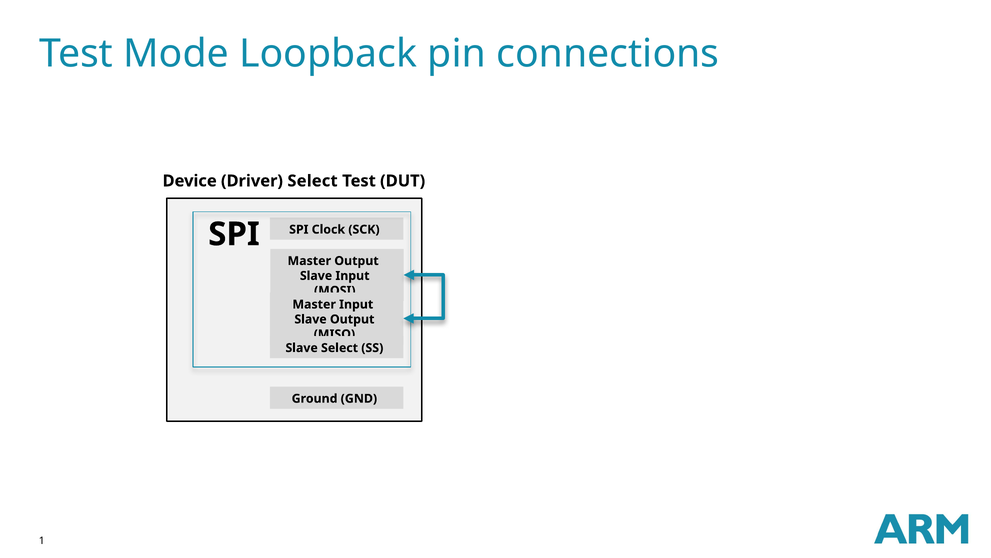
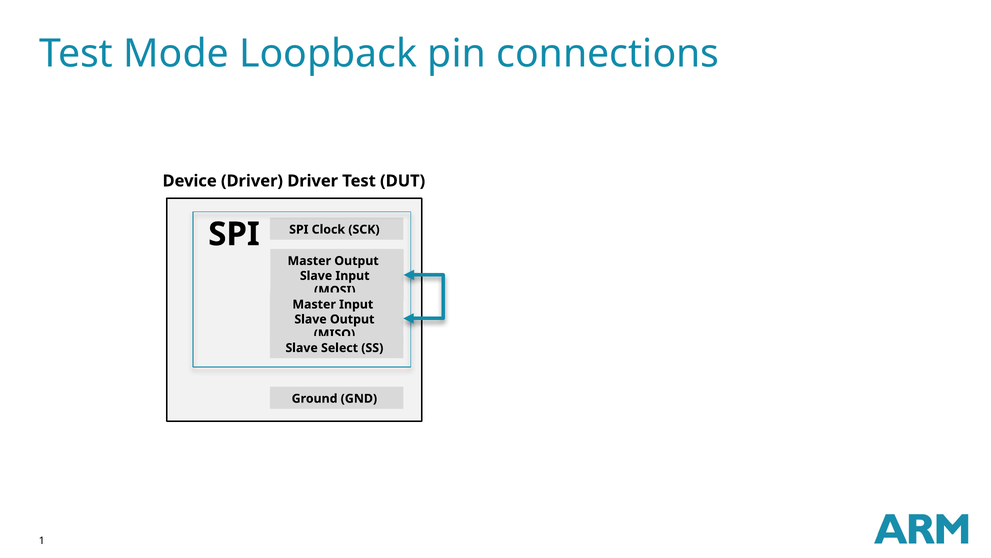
Driver Select: Select -> Driver
